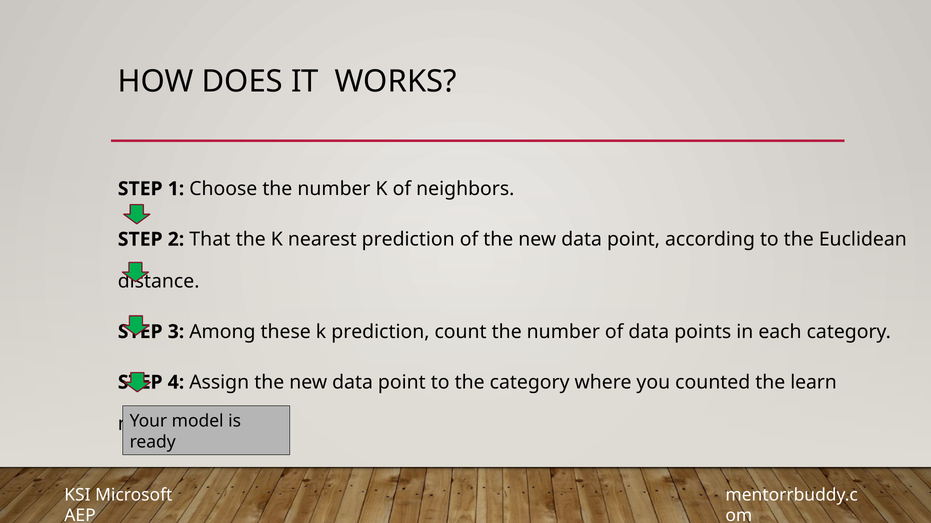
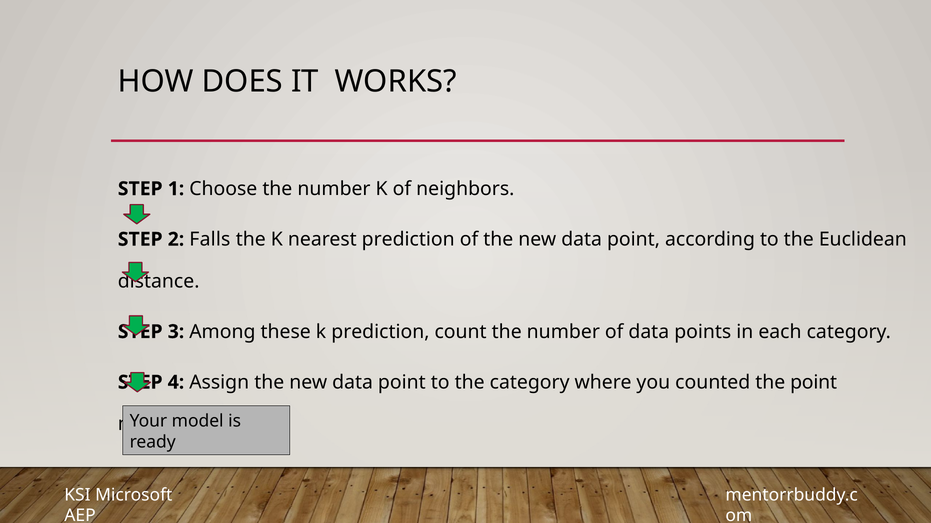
That: That -> Falls
the learn: learn -> point
